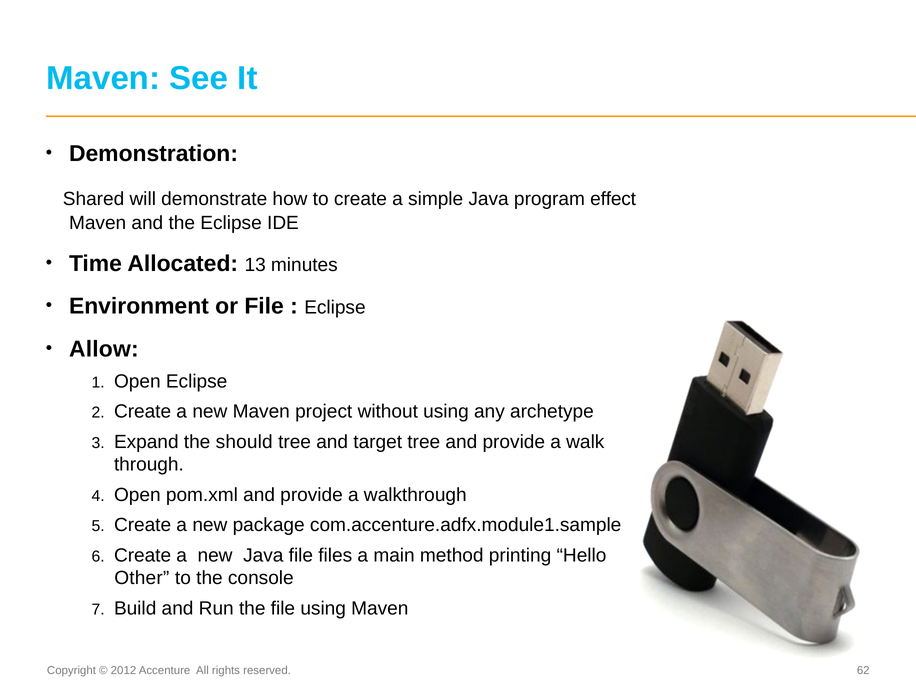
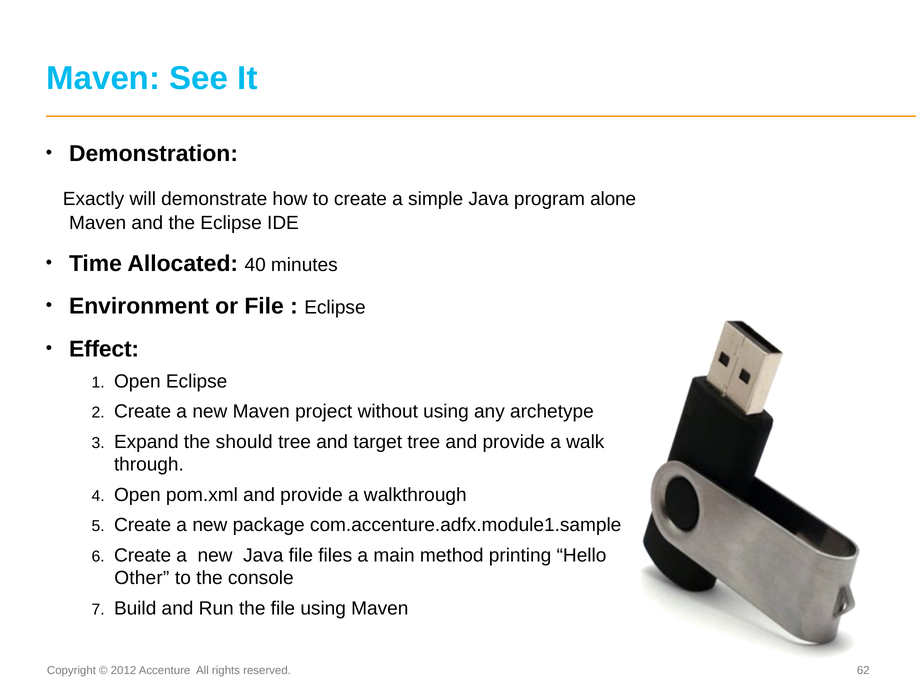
Shared: Shared -> Exactly
effect: effect -> alone
13: 13 -> 40
Allow: Allow -> Effect
